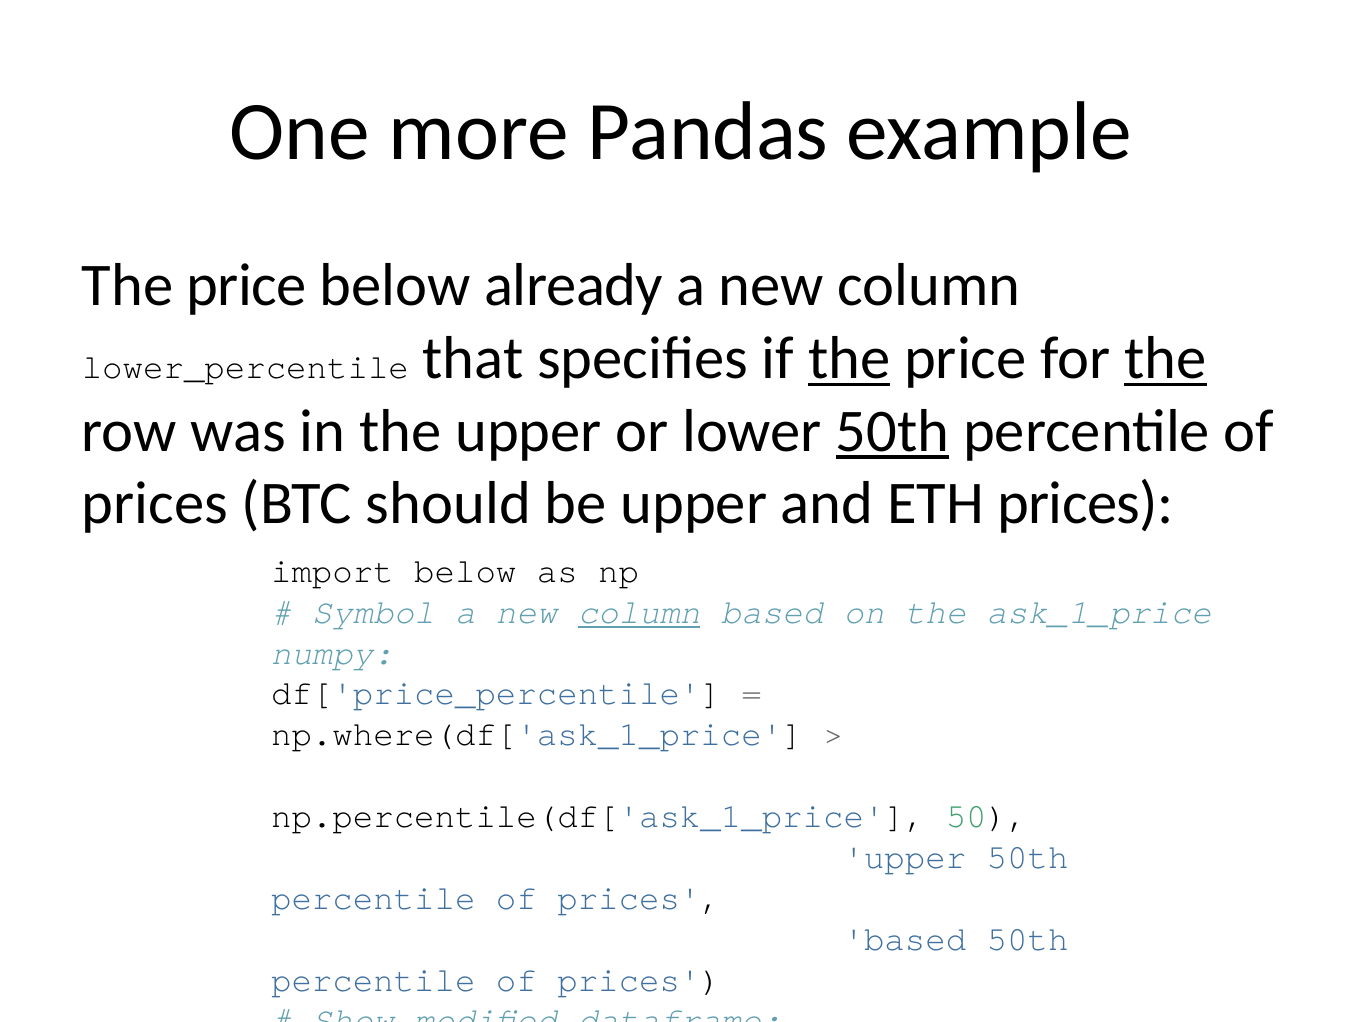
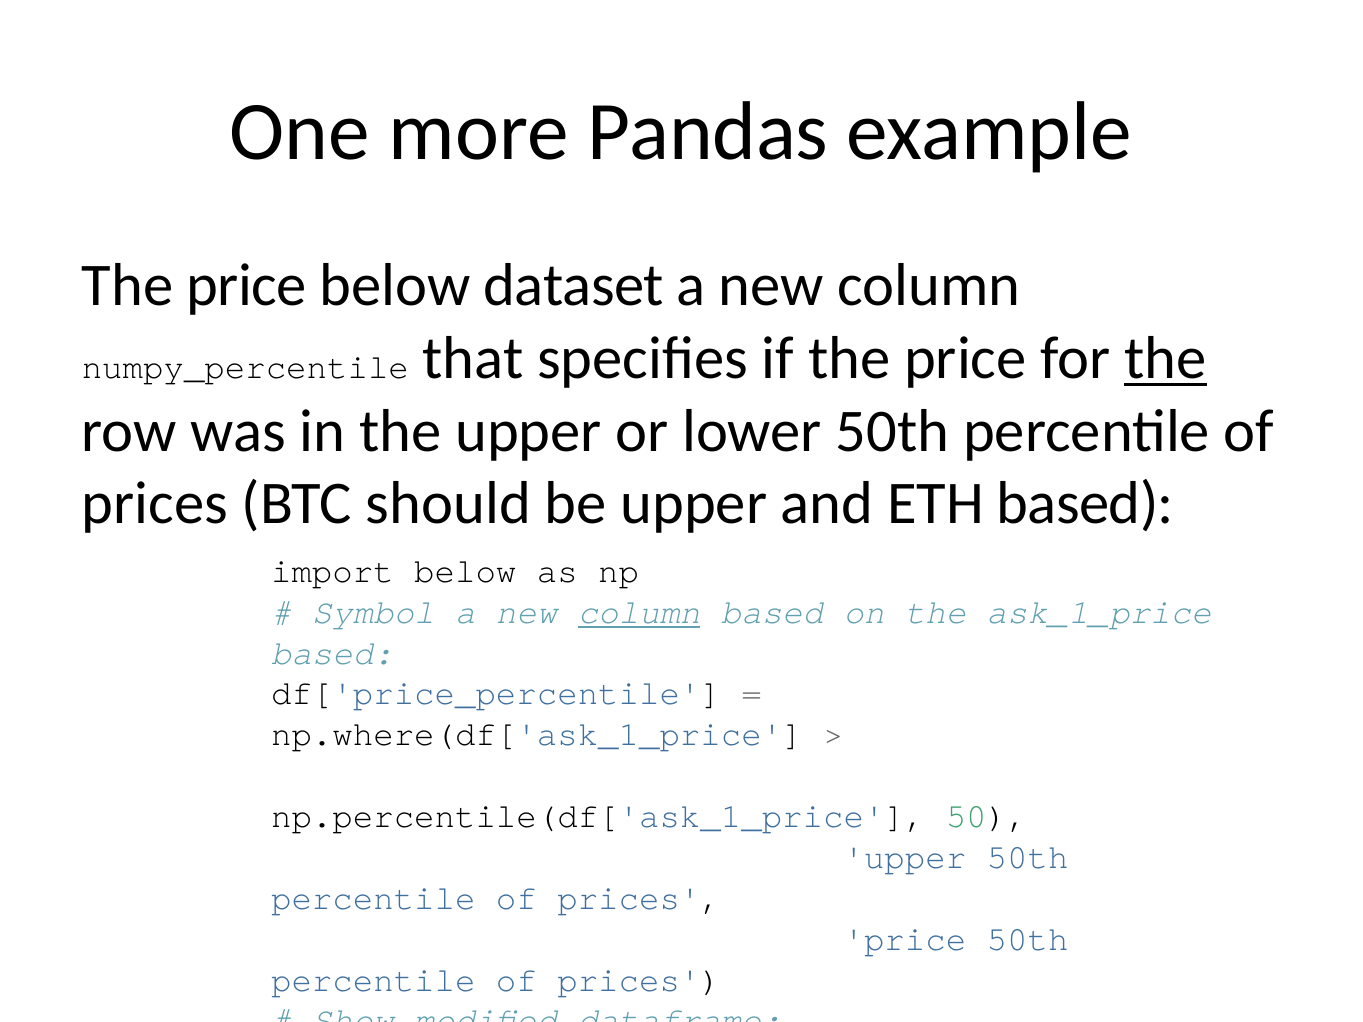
already: already -> dataset
lower_percentile: lower_percentile -> numpy_percentile
the at (849, 359) underline: present -> none
50th at (893, 431) underline: present -> none
ETH prices: prices -> based
numpy at (332, 653): numpy -> based
based at (905, 939): based -> price
